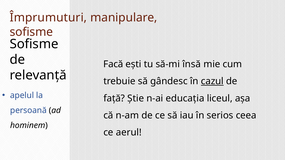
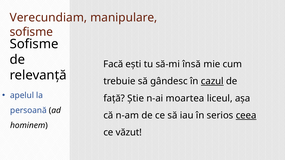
Împrumuturi: Împrumuturi -> Verecundiam
educația: educația -> moartea
ceea underline: none -> present
aerul: aerul -> văzut
